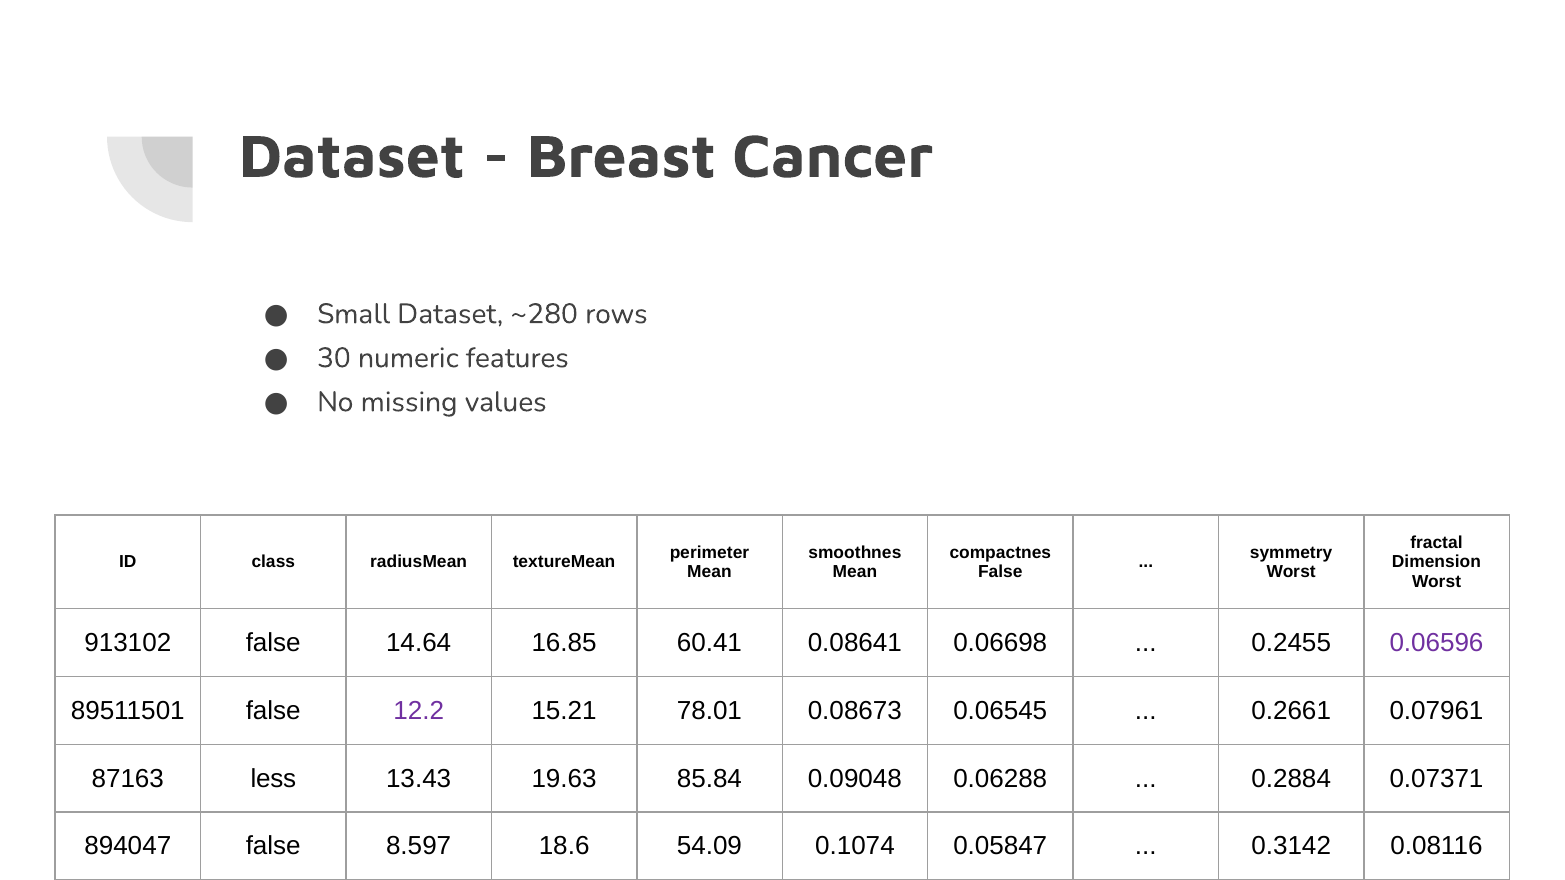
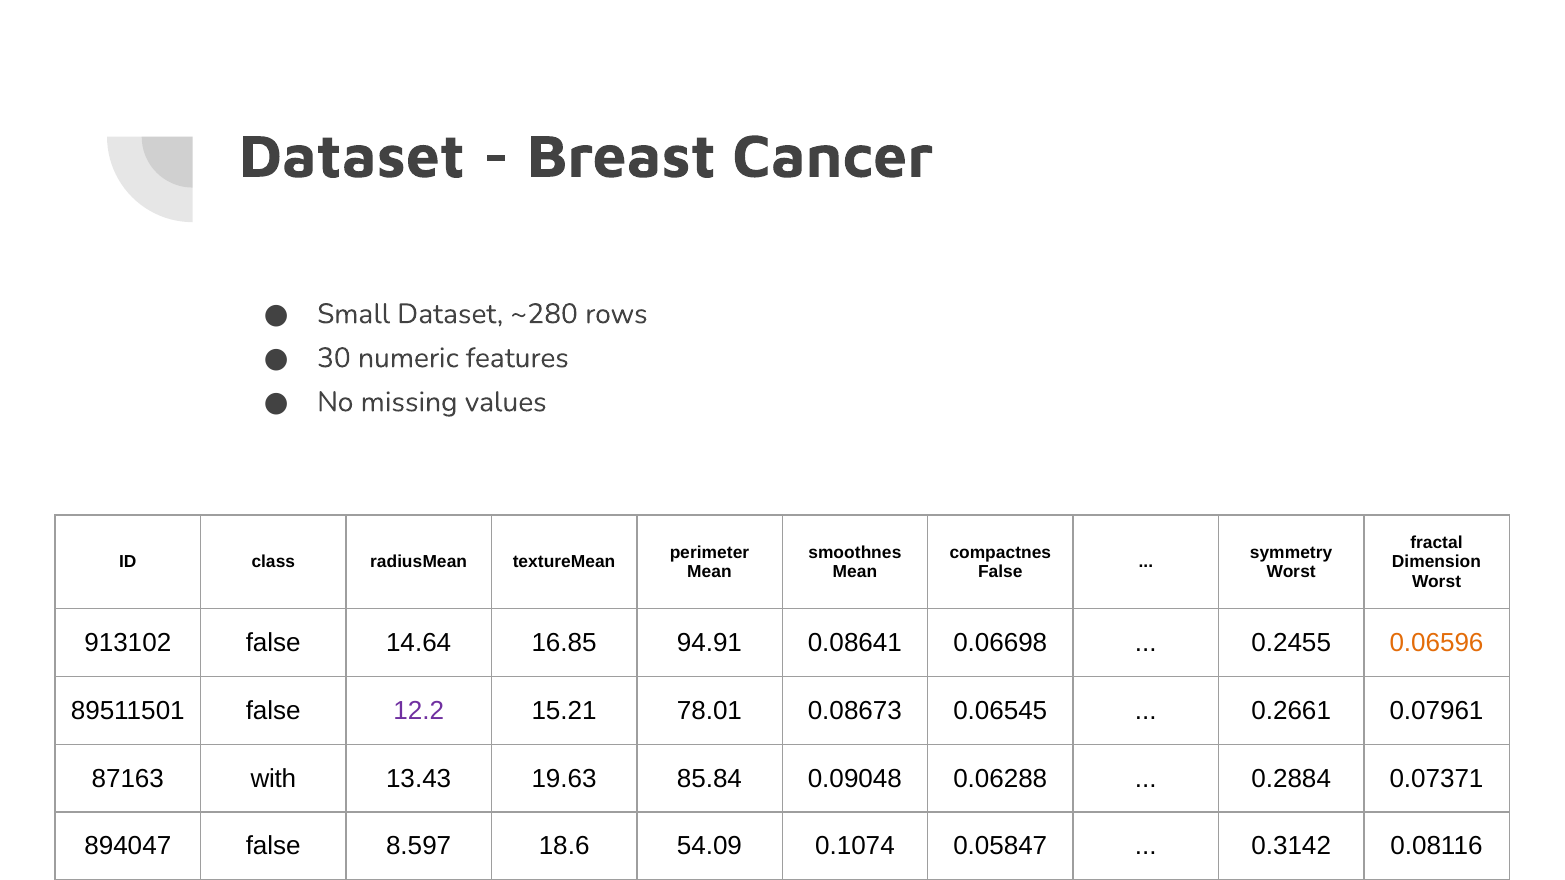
60.41: 60.41 -> 94.91
0.06596 colour: purple -> orange
less: less -> with
